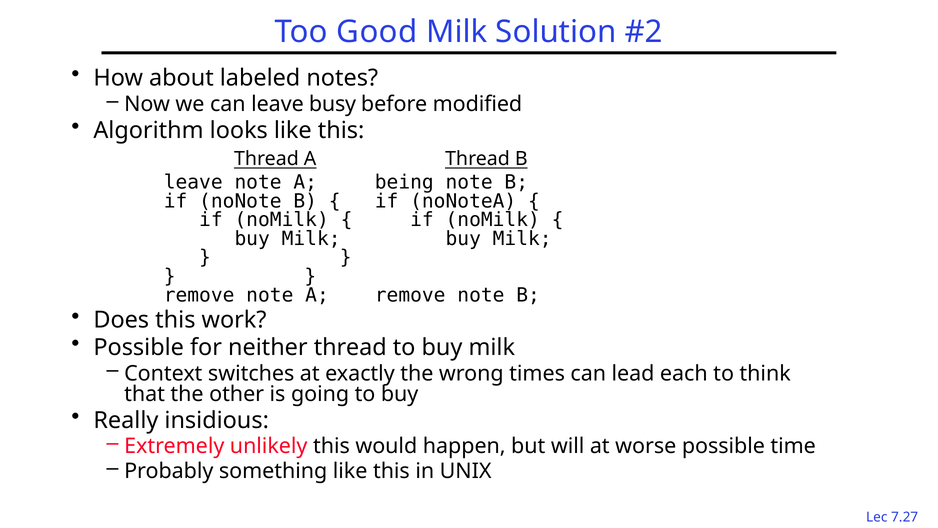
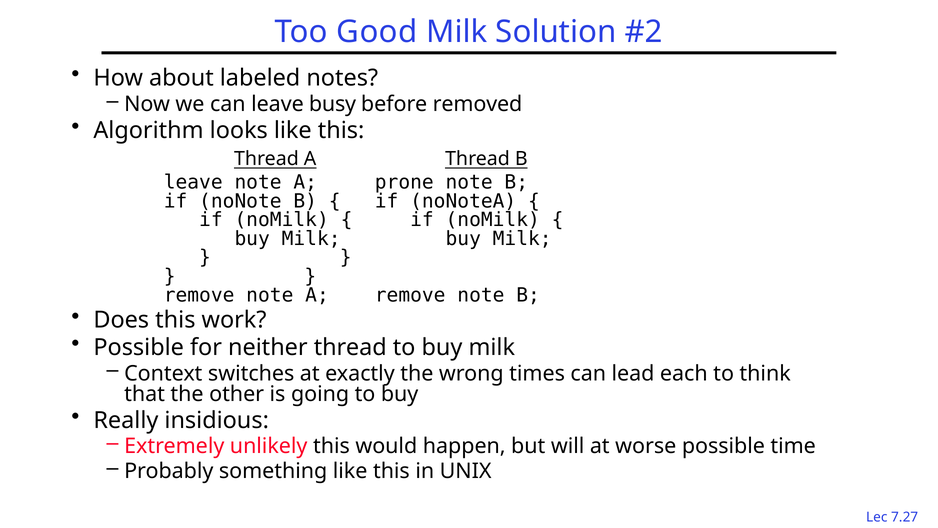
modified: modified -> removed
being: being -> prone
